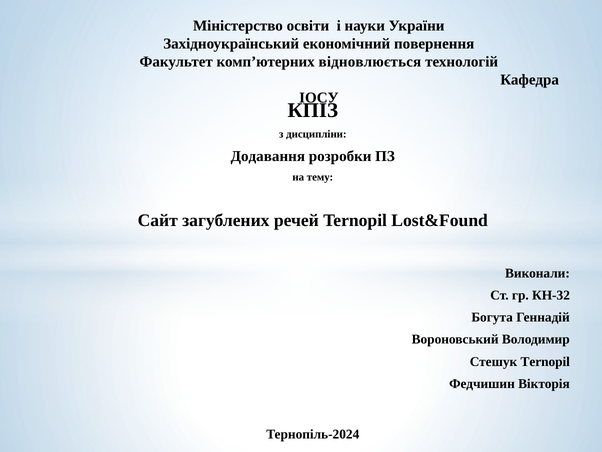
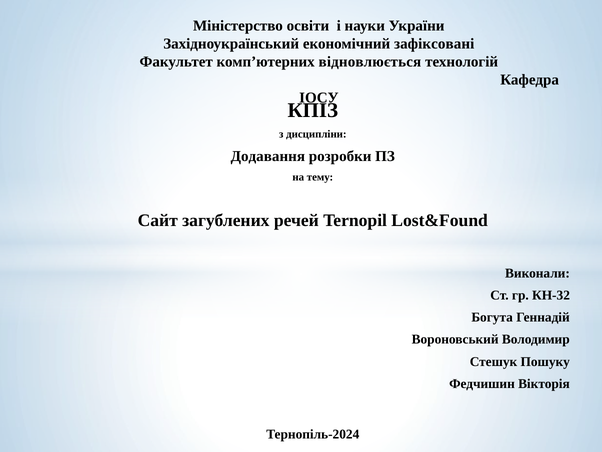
повернення: повернення -> зафіксовані
Стешук Ternopil: Ternopil -> Пошуку
